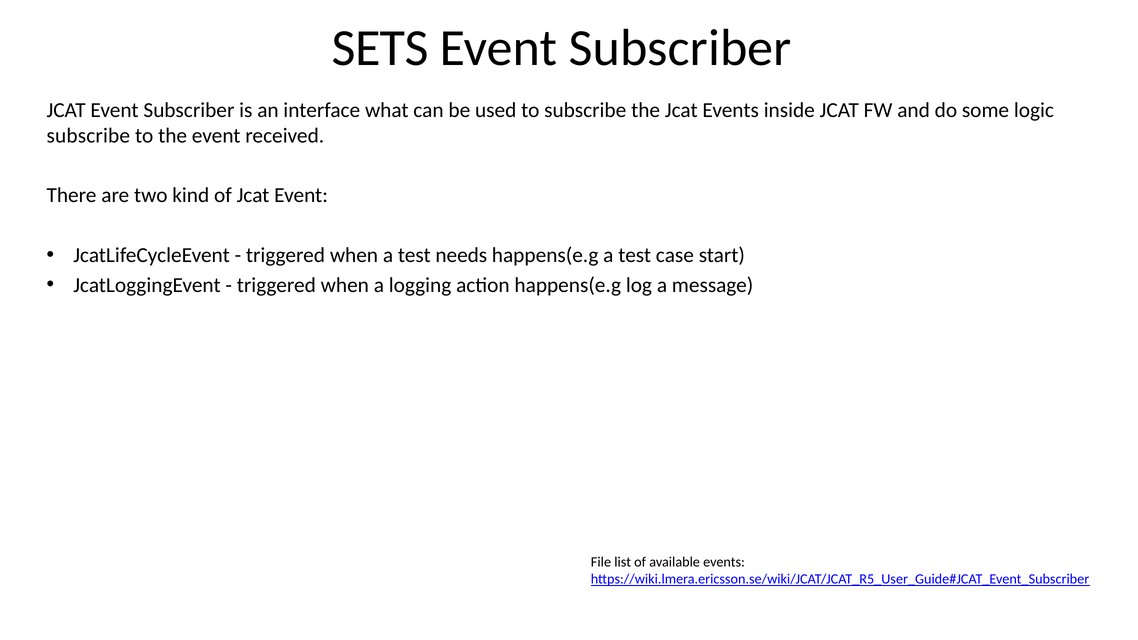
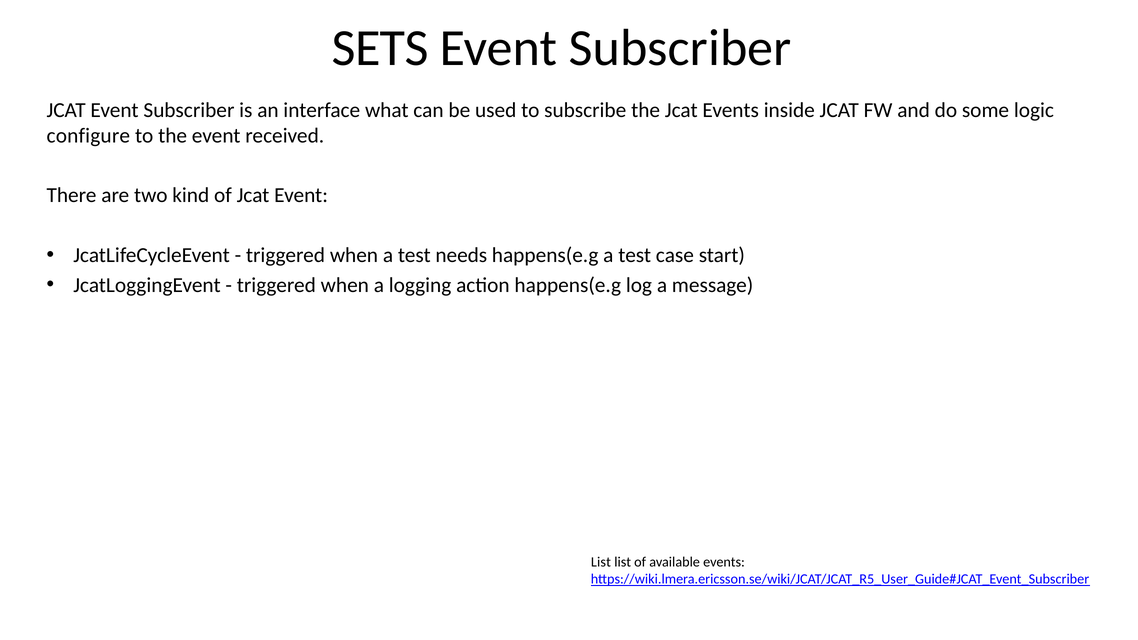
subscribe at (88, 136): subscribe -> configure
File at (601, 562): File -> List
